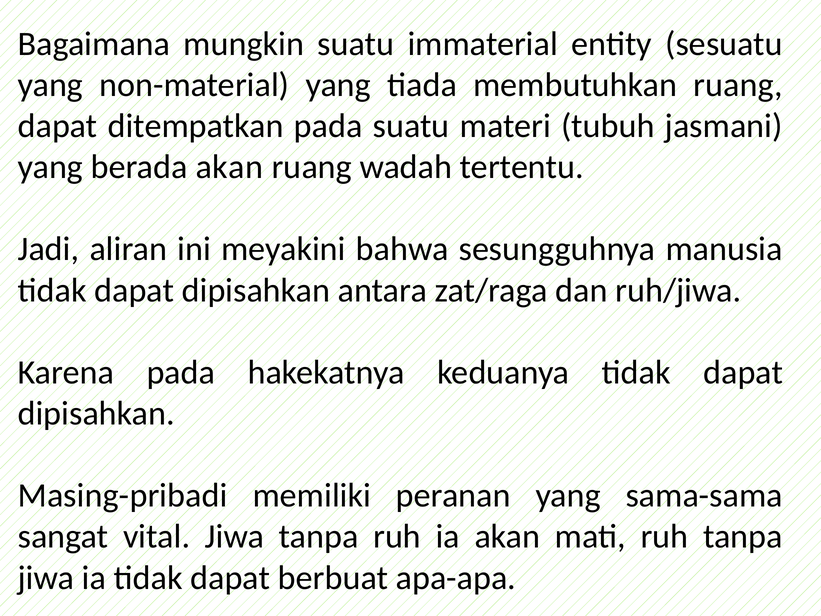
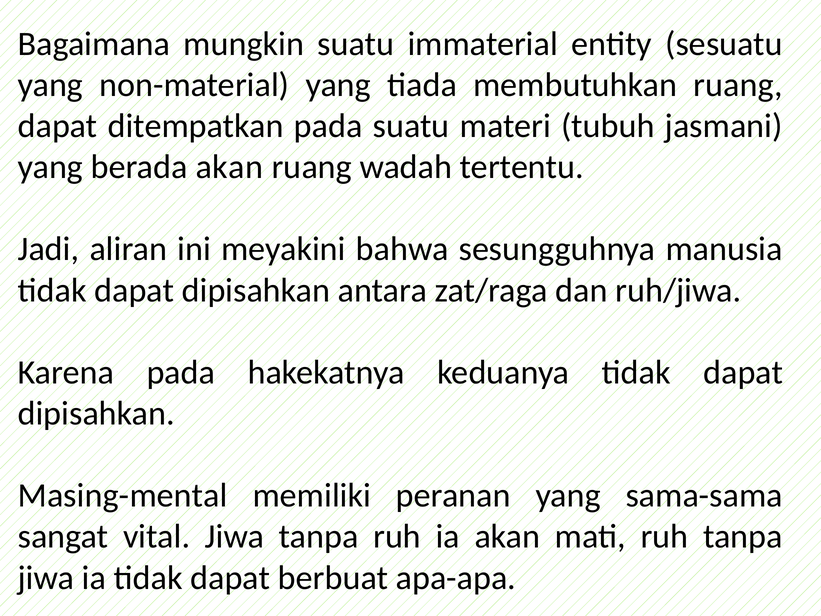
Masing-pribadi: Masing-pribadi -> Masing-mental
